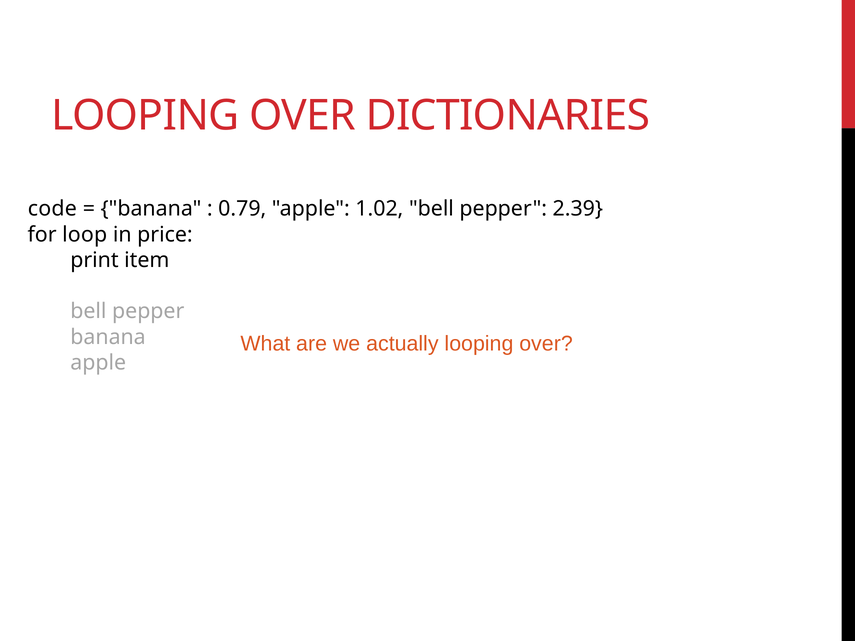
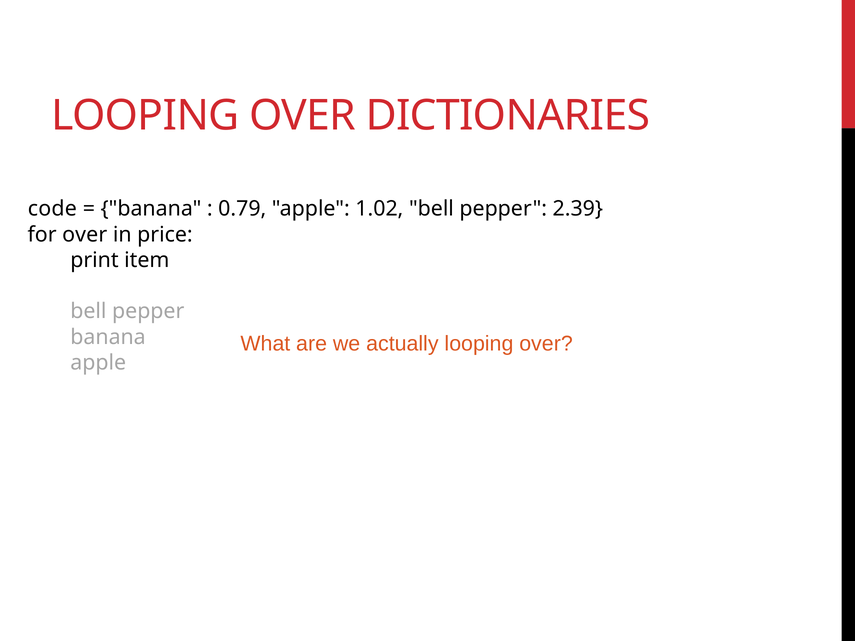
for loop: loop -> over
